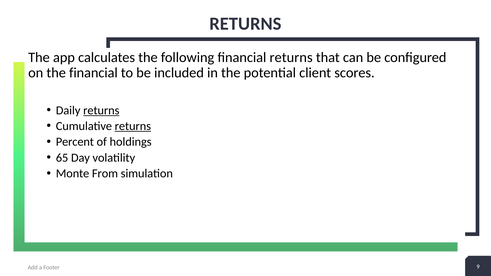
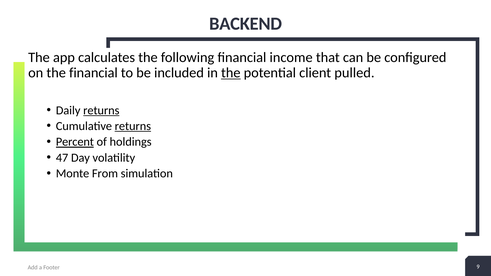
RETURNS at (245, 24): RETURNS -> BACKEND
financial returns: returns -> income
the at (231, 73) underline: none -> present
scores: scores -> pulled
Percent underline: none -> present
65: 65 -> 47
